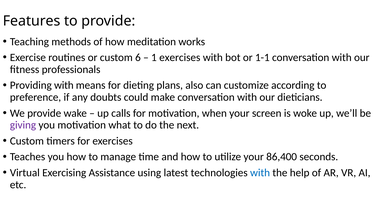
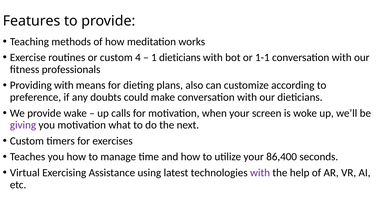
6: 6 -> 4
1 exercises: exercises -> dieticians
with at (260, 172) colour: blue -> purple
